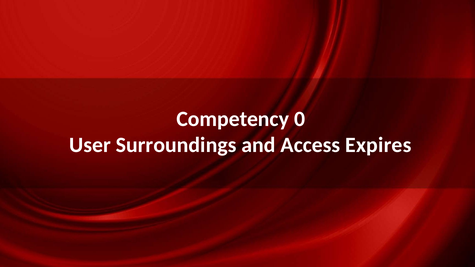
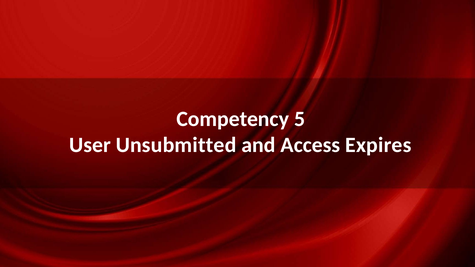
0: 0 -> 5
Surroundings: Surroundings -> Unsubmitted
